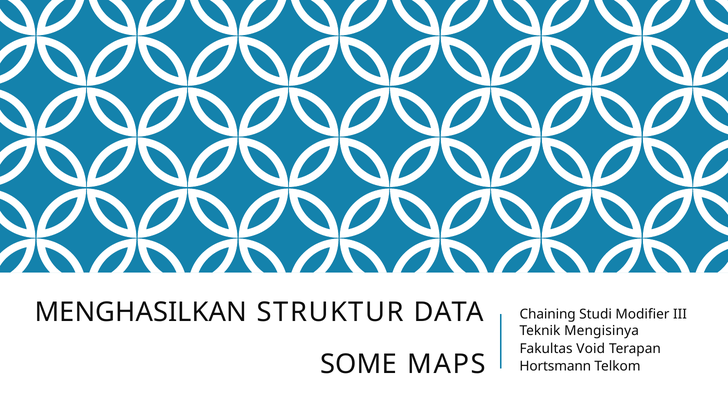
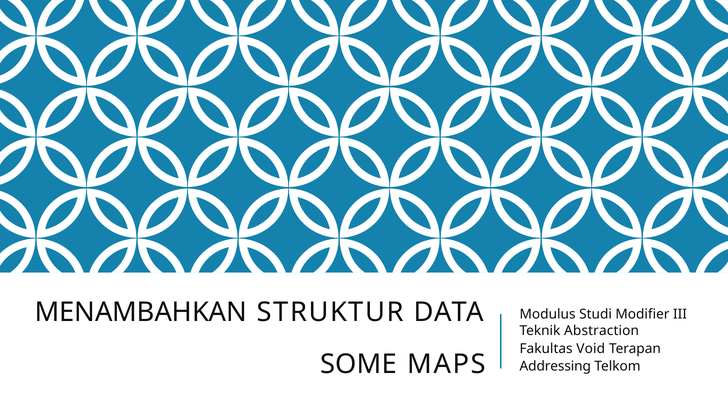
MENGHASILKAN: MENGHASILKAN -> MENAMBAHKAN
Chaining: Chaining -> Modulus
Mengisinya: Mengisinya -> Abstraction
Hortsmann: Hortsmann -> Addressing
